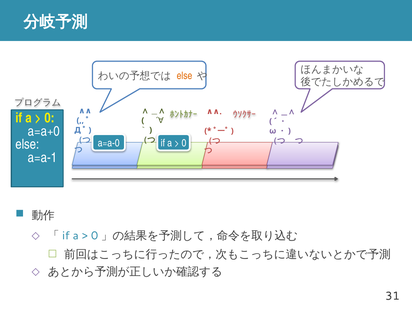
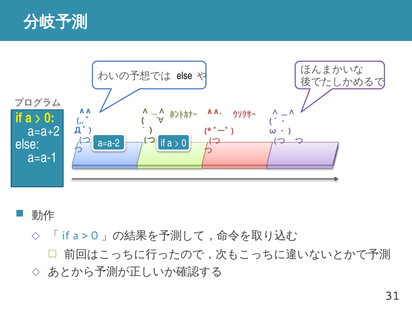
else at (184, 76) colour: orange -> black
a=a+0: a=a+0 -> a=a+2
a=a-0: a=a-0 -> a=a-2
